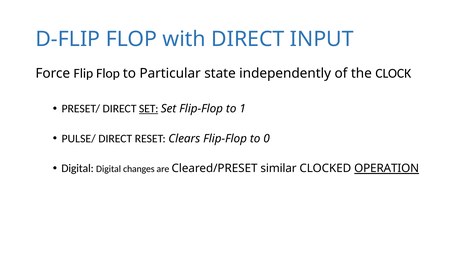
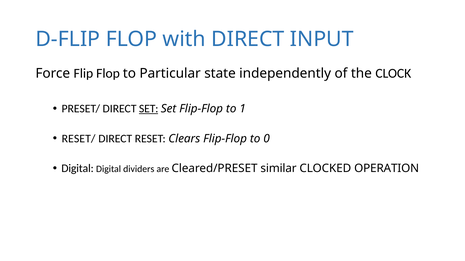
PULSE/: PULSE/ -> RESET/
changes: changes -> dividers
OPERATION underline: present -> none
